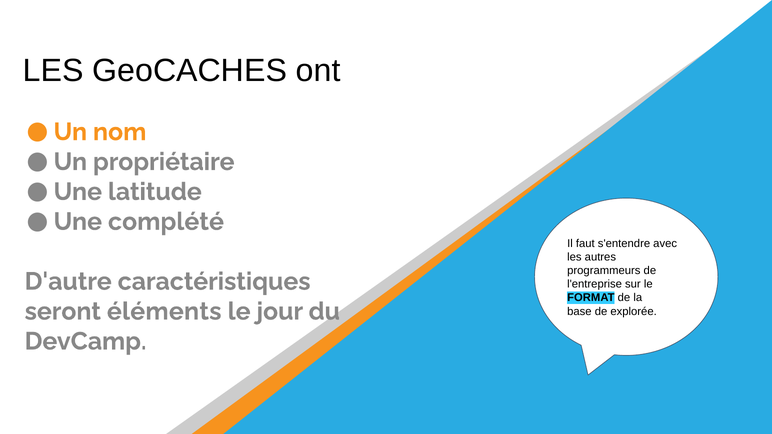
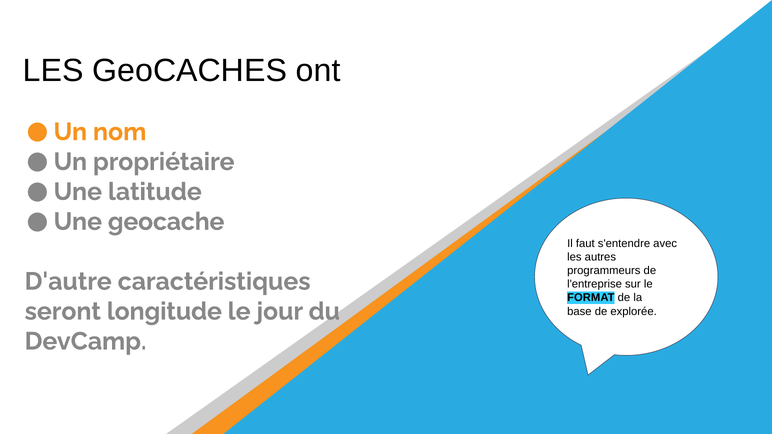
complété: complété -> geocache
éléments: éléments -> longitude
